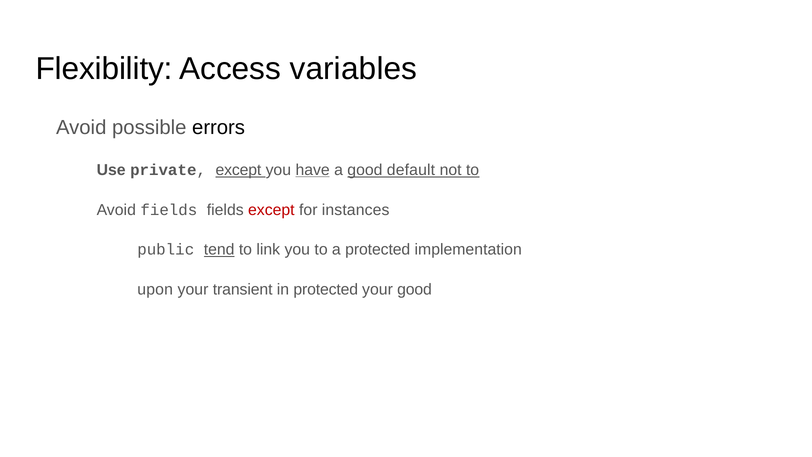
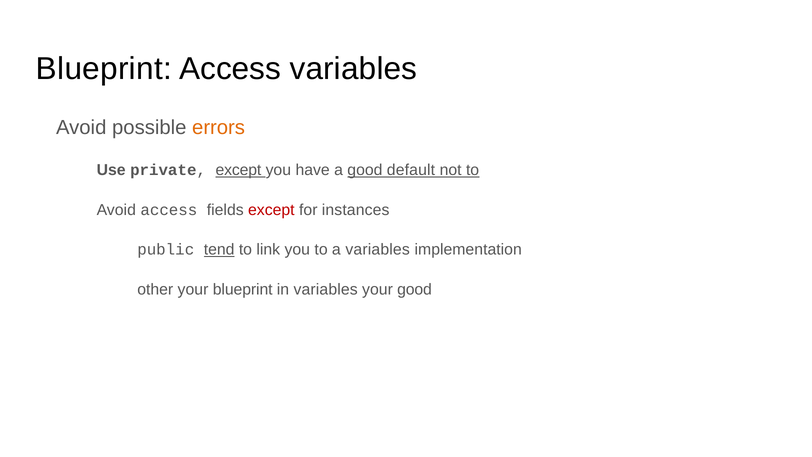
Flexibility at (104, 69): Flexibility -> Blueprint
errors colour: black -> orange
have underline: present -> none
Avoid fields: fields -> access
a protected: protected -> variables
upon: upon -> other
your transient: transient -> blueprint
in protected: protected -> variables
